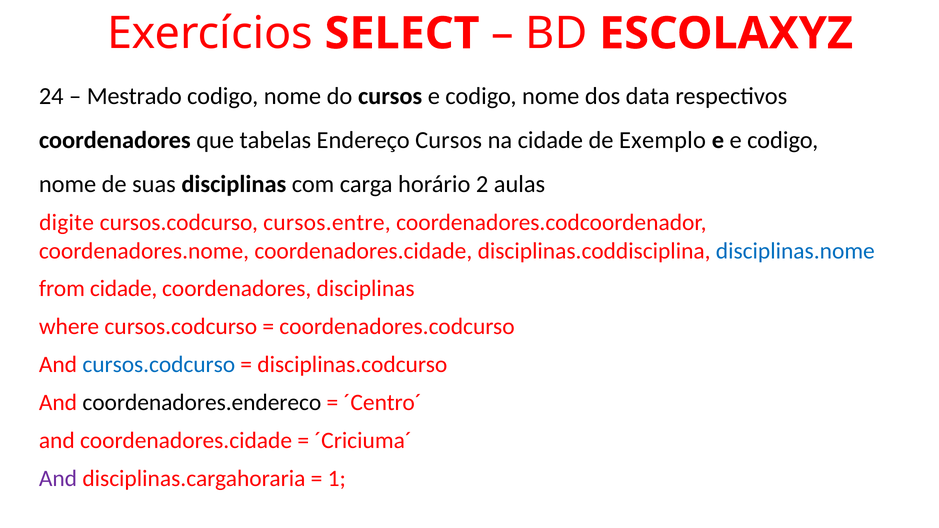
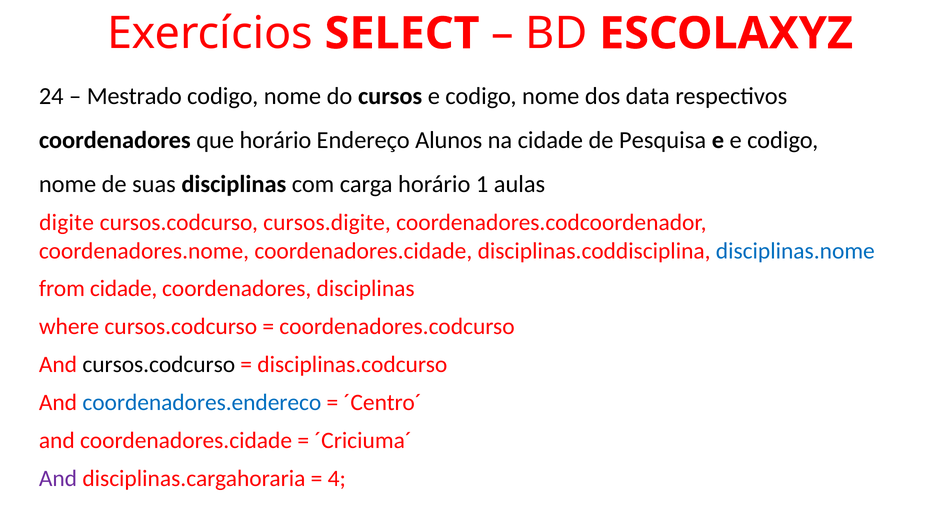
que tabelas: tabelas -> horário
Endereço Cursos: Cursos -> Alunos
Exemplo: Exemplo -> Pesquisa
2: 2 -> 1
cursos.entre: cursos.entre -> cursos.digite
cursos.codcurso at (159, 365) colour: blue -> black
coordenadores.endereco colour: black -> blue
1: 1 -> 4
